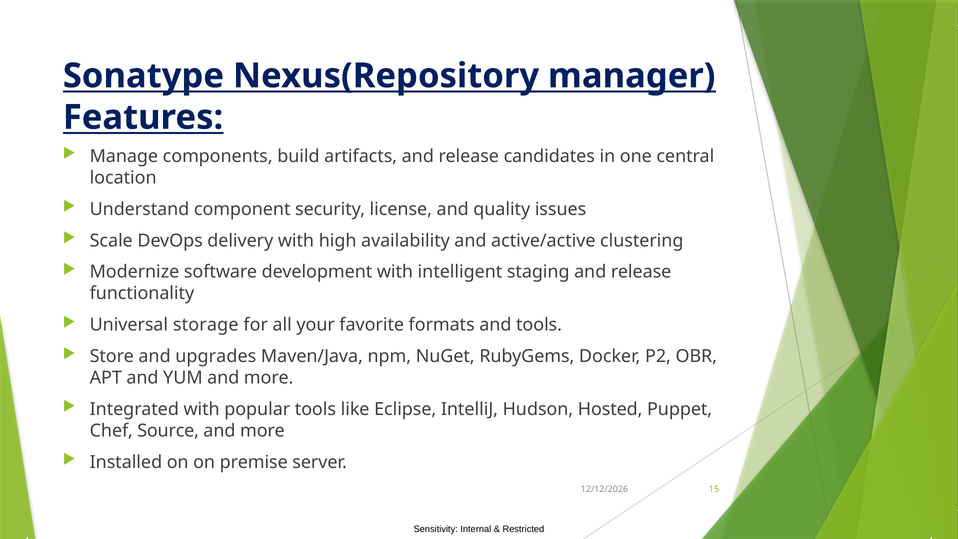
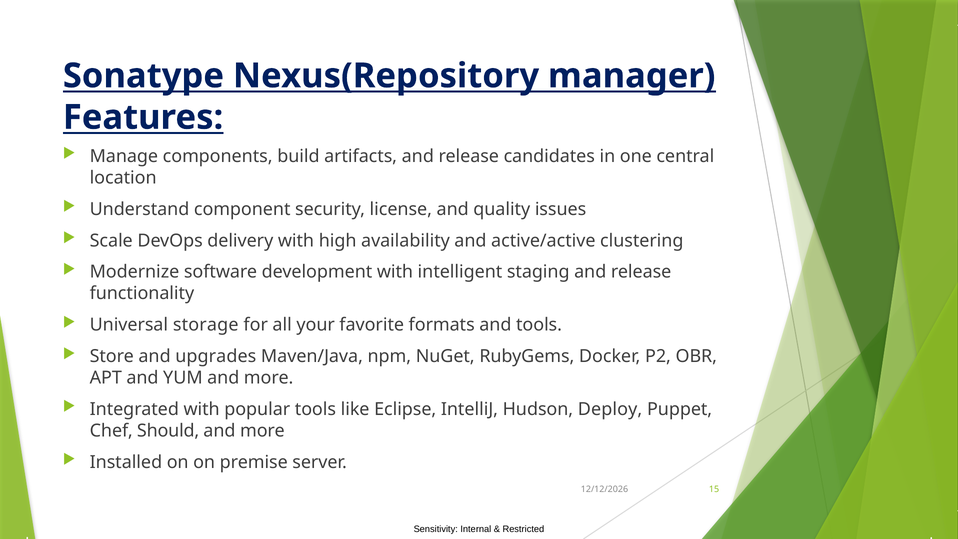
Hosted: Hosted -> Deploy
Source: Source -> Should
